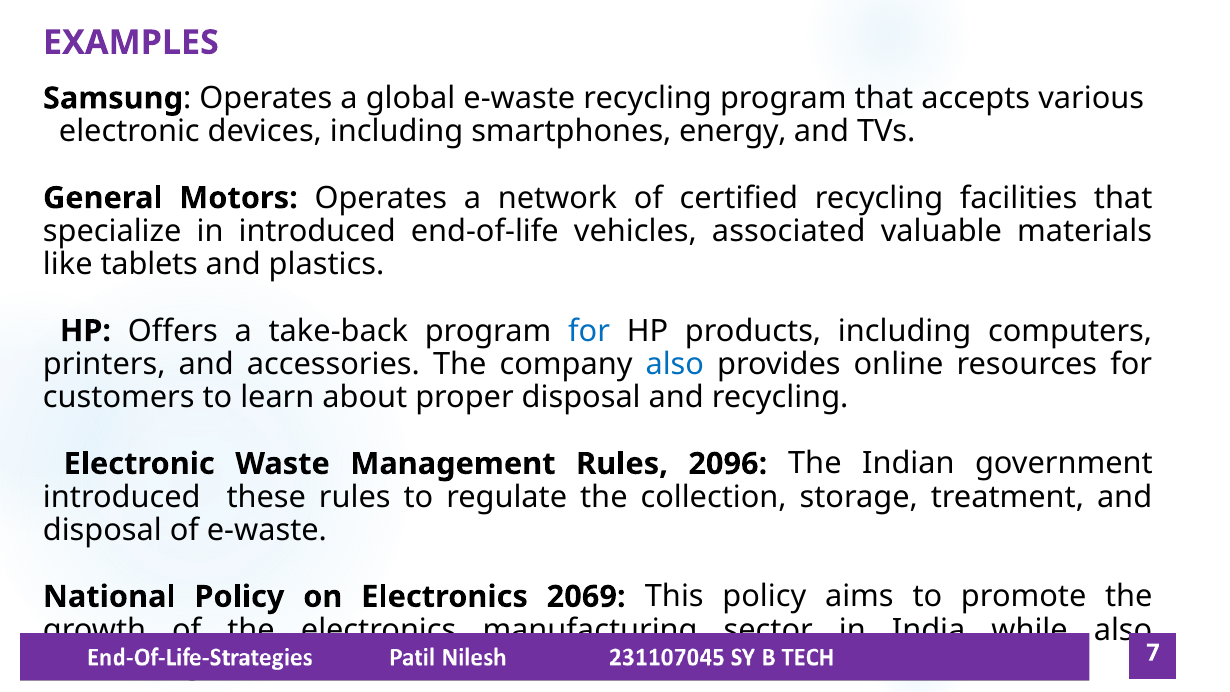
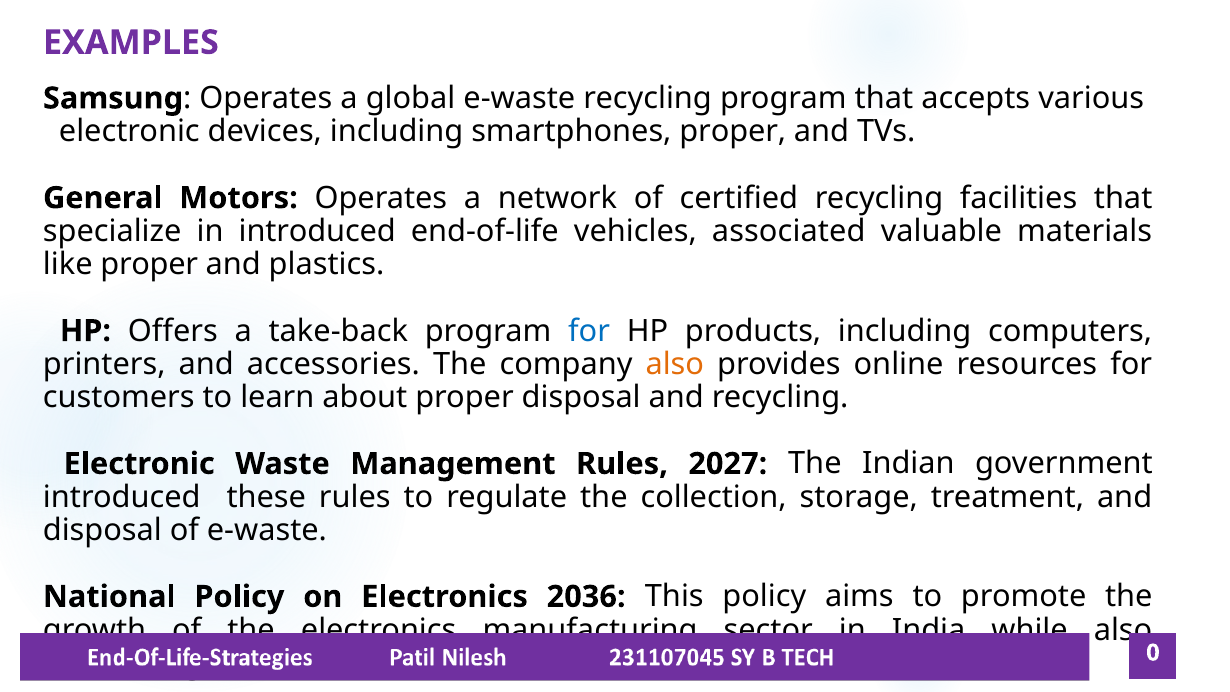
smartphones energy: energy -> proper
like tablets: tablets -> proper
also at (675, 364) colour: blue -> orange
2096: 2096 -> 2027
2069: 2069 -> 2036
7: 7 -> 0
